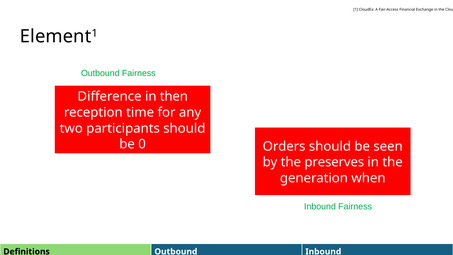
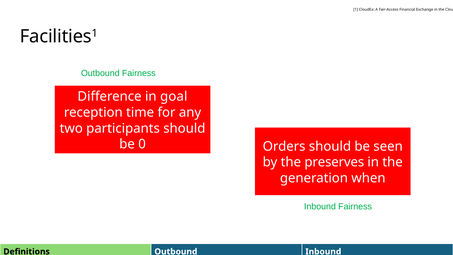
Element: Element -> Facilities
then: then -> goal
